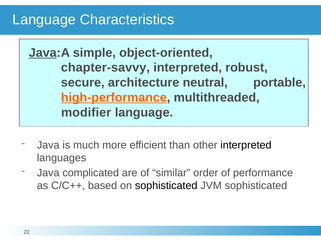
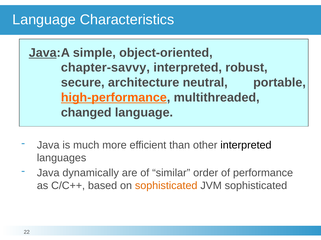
modifier: modifier -> changed
complicated: complicated -> dynamically
sophisticated at (166, 186) colour: black -> orange
